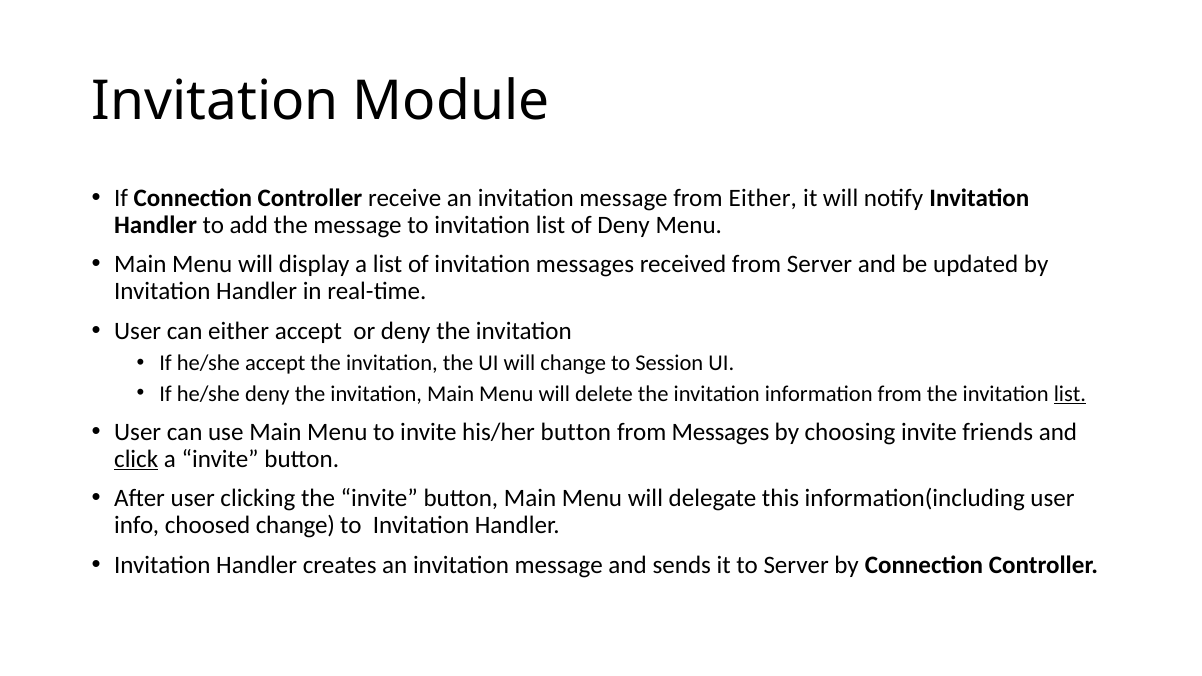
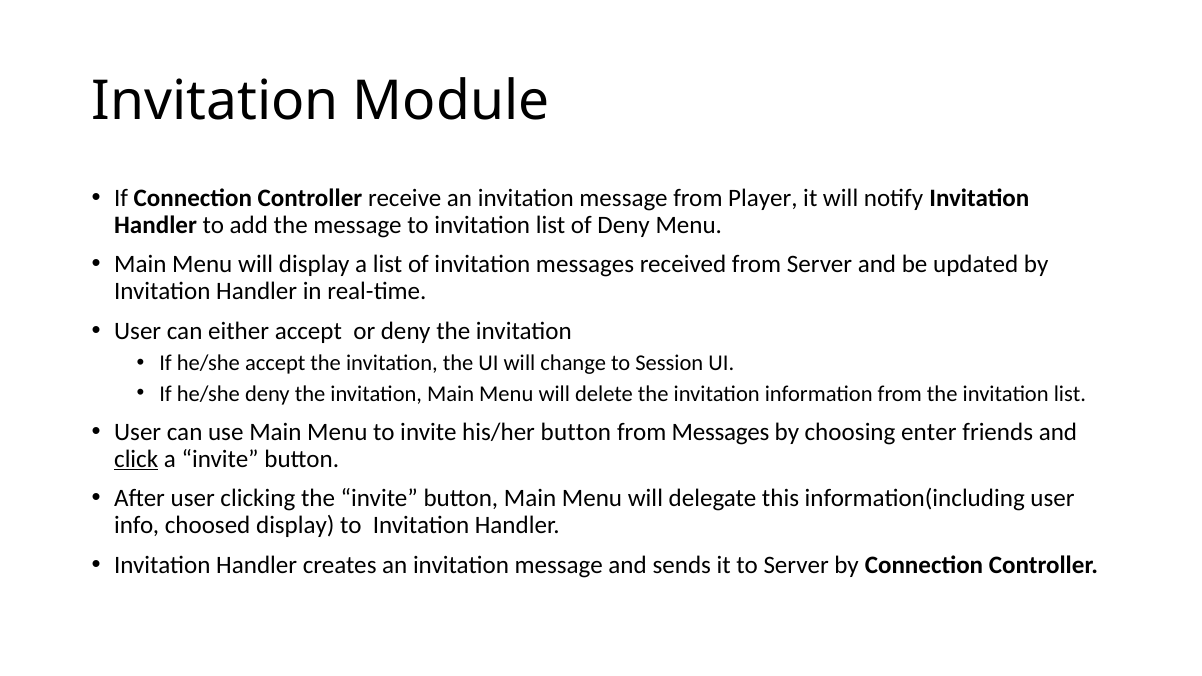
from Either: Either -> Player
list at (1070, 394) underline: present -> none
choosing invite: invite -> enter
choosed change: change -> display
